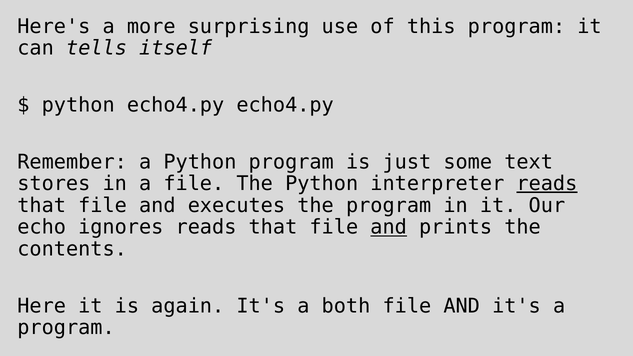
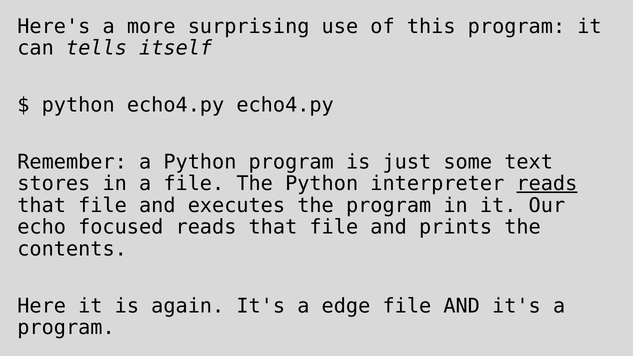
ignores: ignores -> focused
and at (389, 227) underline: present -> none
both: both -> edge
